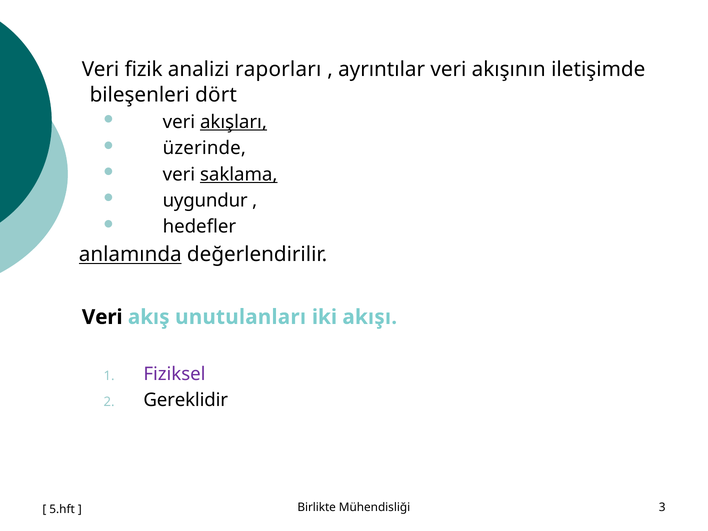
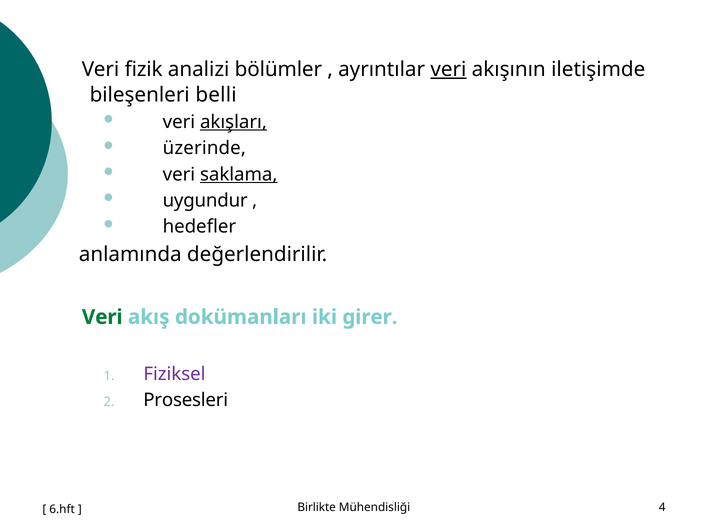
raporları: raporları -> bölümler
veri at (448, 69) underline: none -> present
dört: dört -> belli
anlamında underline: present -> none
Veri at (102, 317) colour: black -> green
unutulanları: unutulanları -> dokümanları
akışı: akışı -> girer
Gereklidir: Gereklidir -> Prosesleri
3: 3 -> 4
5.hft: 5.hft -> 6.hft
